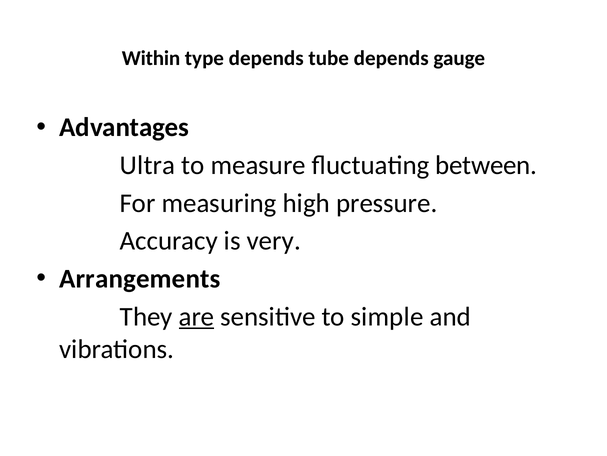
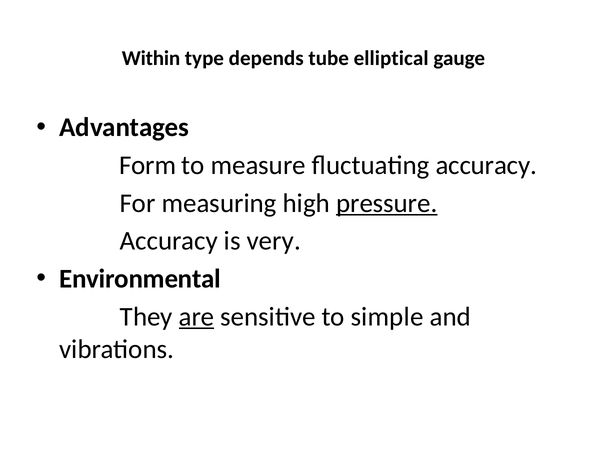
tube depends: depends -> elliptical
Ultra: Ultra -> Form
fluctuating between: between -> accuracy
pressure underline: none -> present
Arrangements: Arrangements -> Environmental
